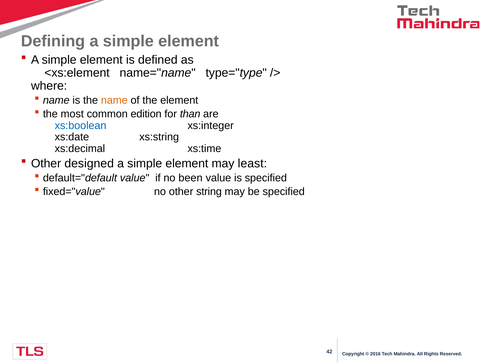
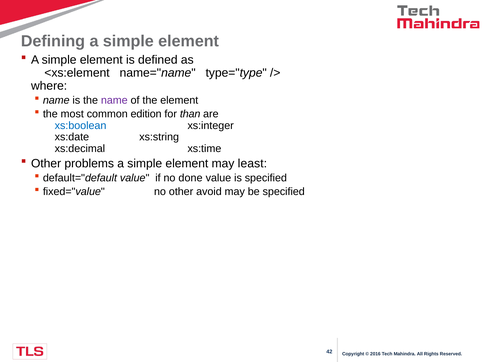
name at (114, 100) colour: orange -> purple
designed: designed -> problems
been: been -> done
string: string -> avoid
